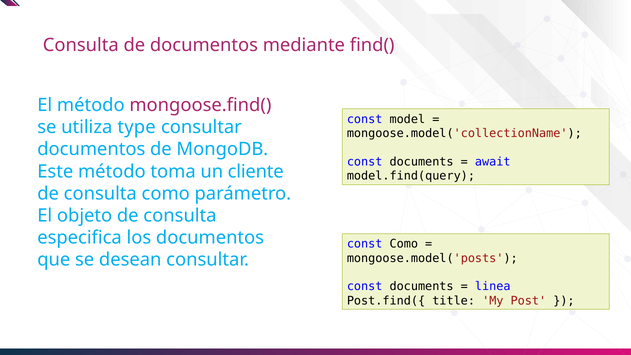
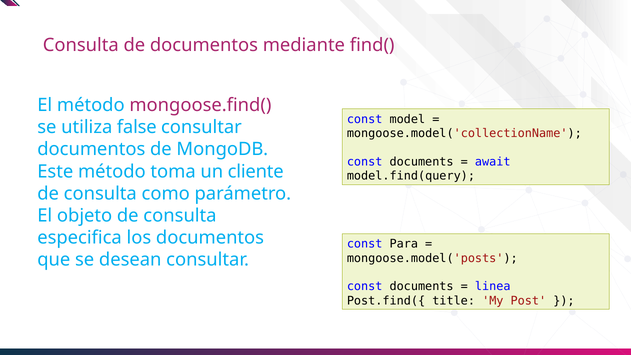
type: type -> false
const Como: Como -> Para
